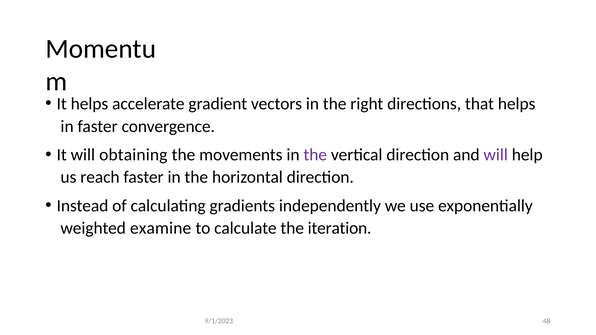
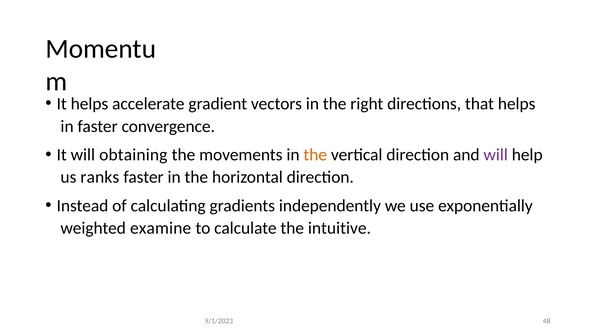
the at (315, 155) colour: purple -> orange
reach: reach -> ranks
iteration: iteration -> intuitive
